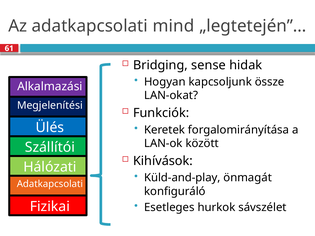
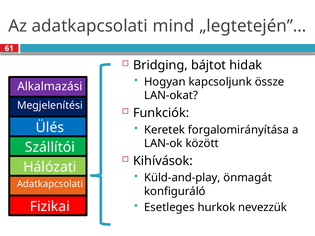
sense: sense -> bájtot
sávszélet: sávszélet -> nevezzük
